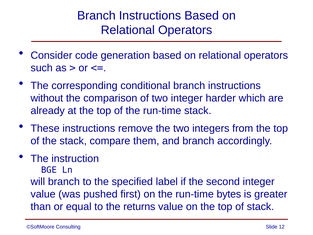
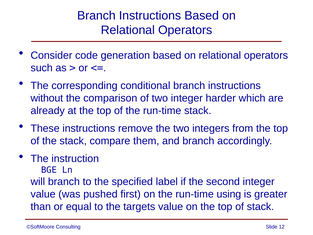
bytes: bytes -> using
returns: returns -> targets
